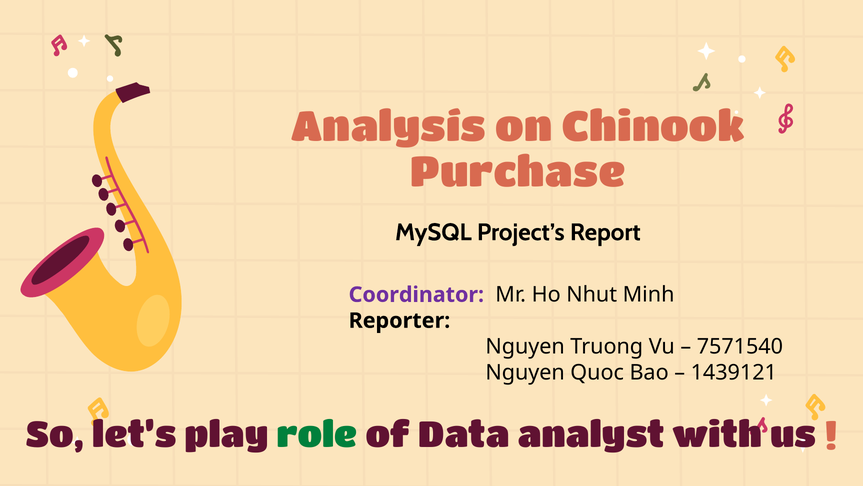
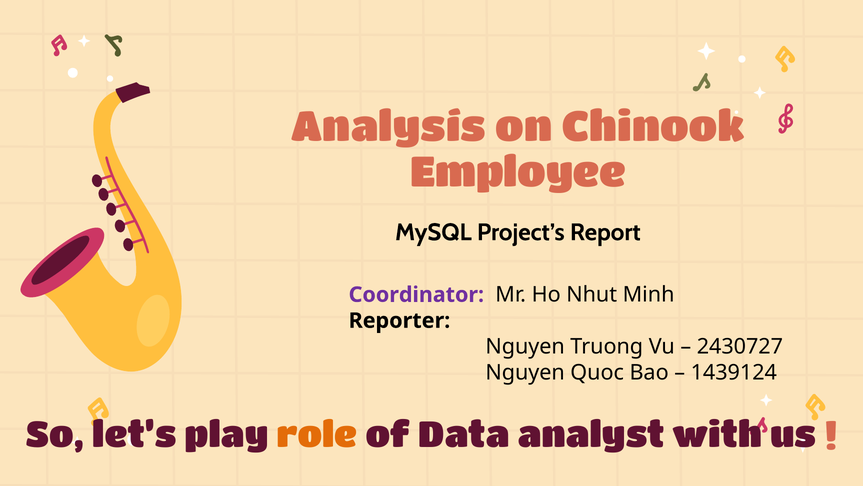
Purchase: Purchase -> Employee
7571540: 7571540 -> 2430727
1439121: 1439121 -> 1439124
role colour: green -> orange
